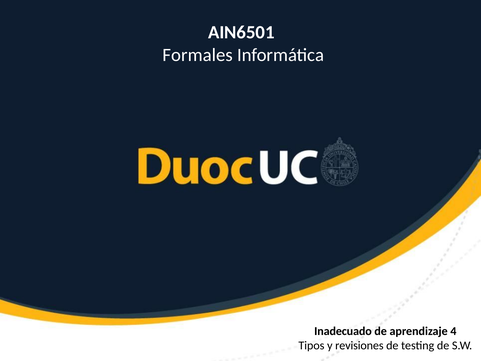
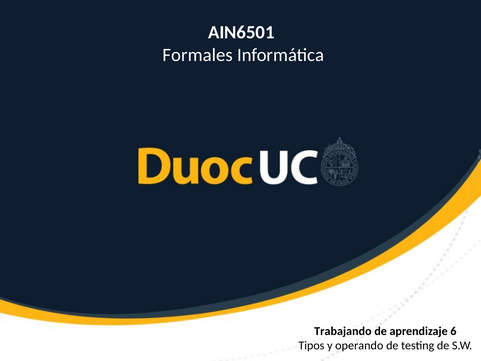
Inadecuado: Inadecuado -> Trabajando
4: 4 -> 6
revisiones: revisiones -> operando
